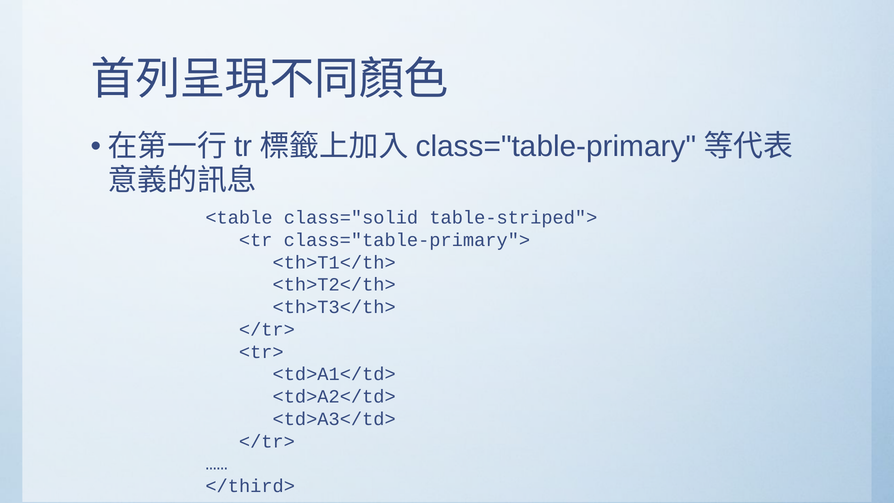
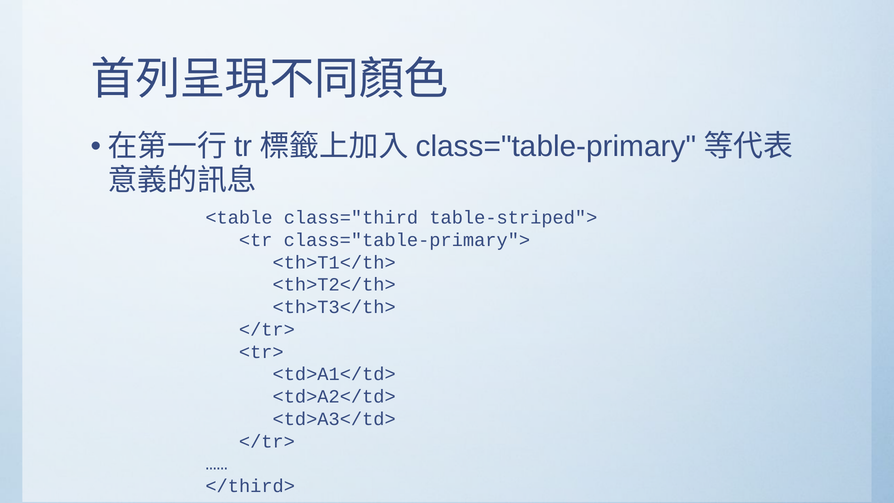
class="solid: class="solid -> class="third
